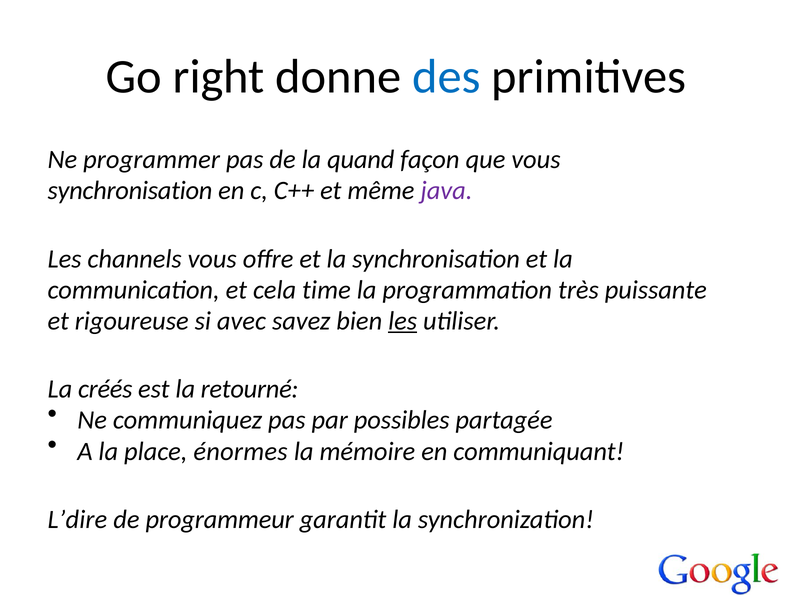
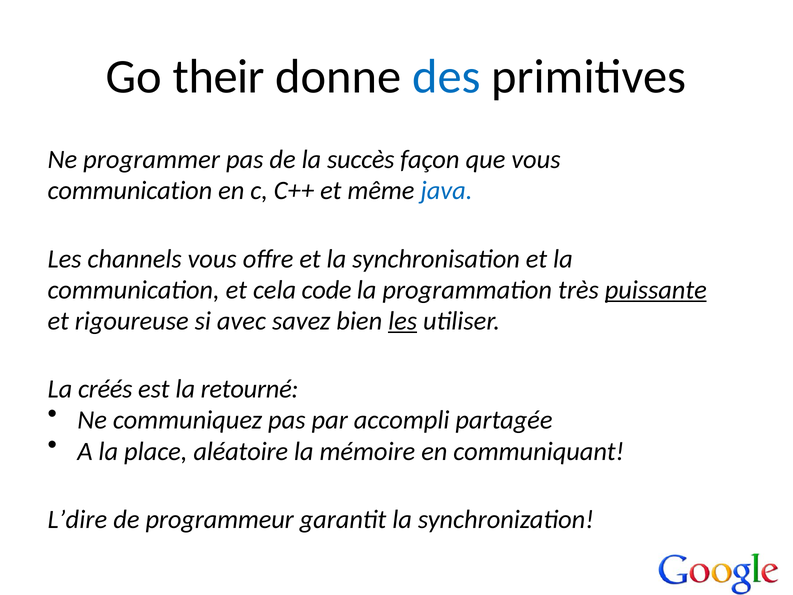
right: right -> their
quand: quand -> succès
synchronisation at (130, 190): synchronisation -> communication
java colour: purple -> blue
time: time -> code
puissante underline: none -> present
possibles: possibles -> accompli
énormes: énormes -> aléatoire
